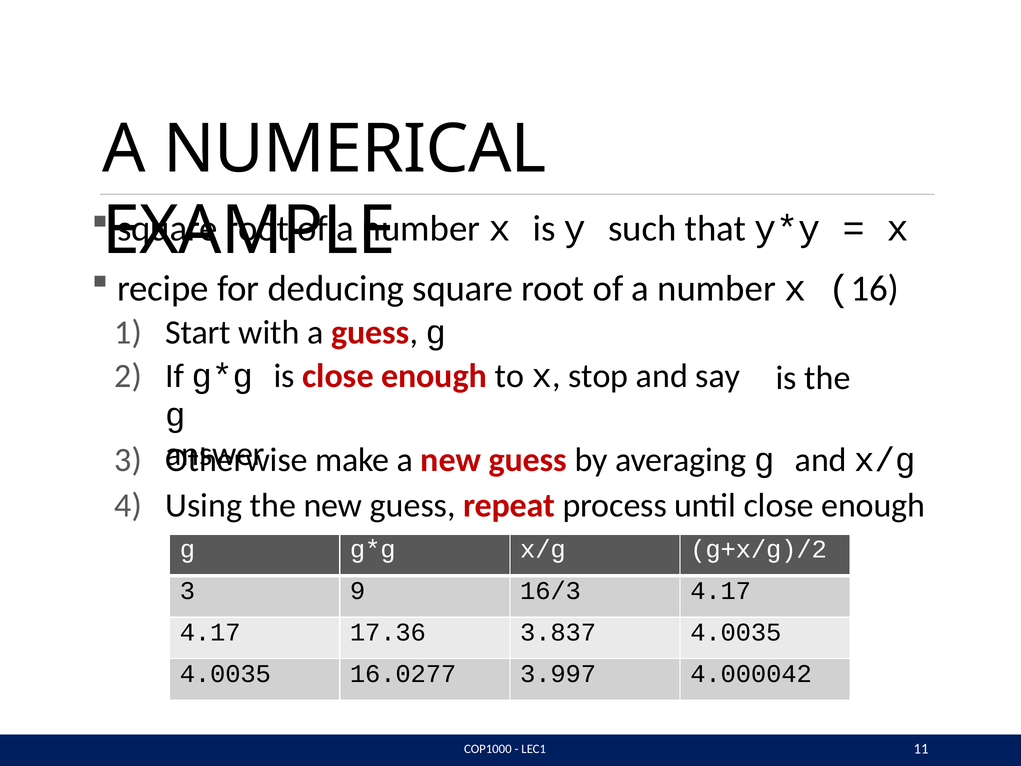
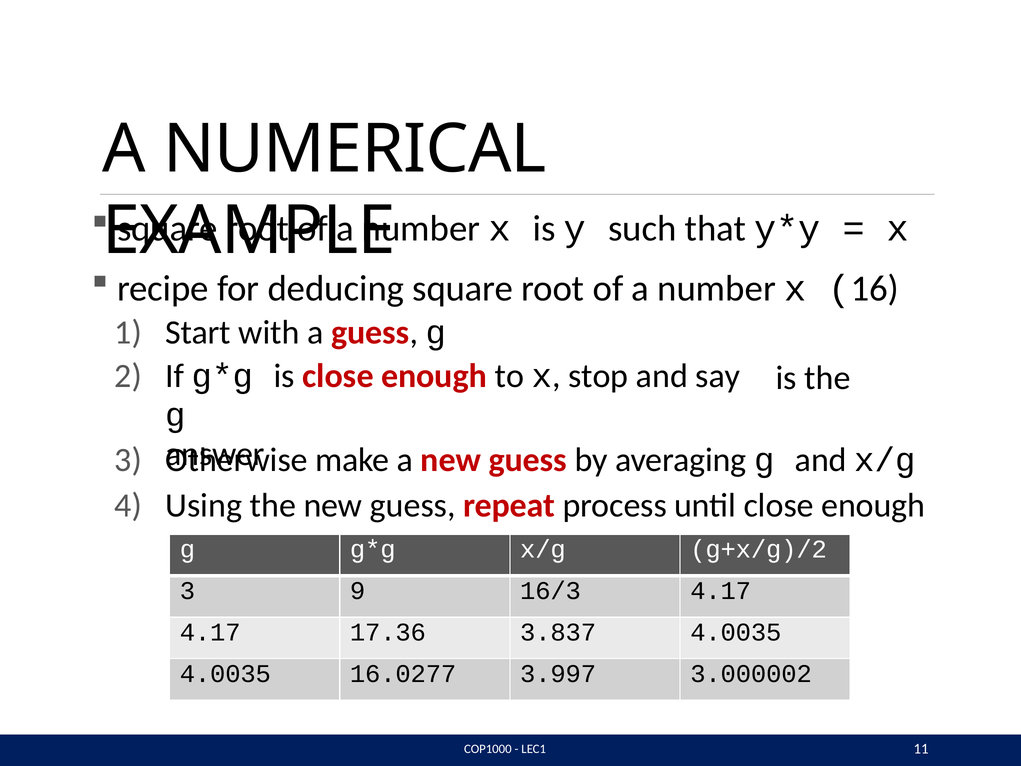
4.000042: 4.000042 -> 3.000002
